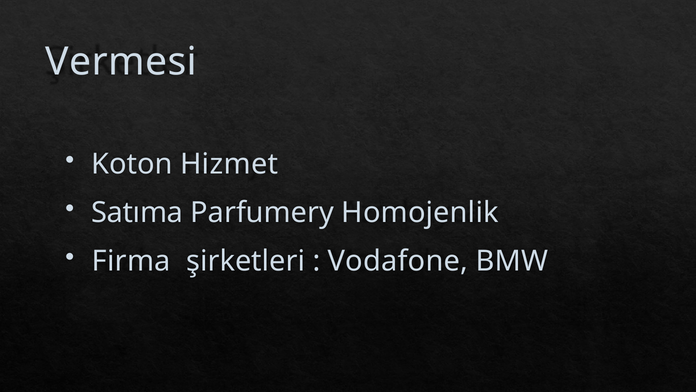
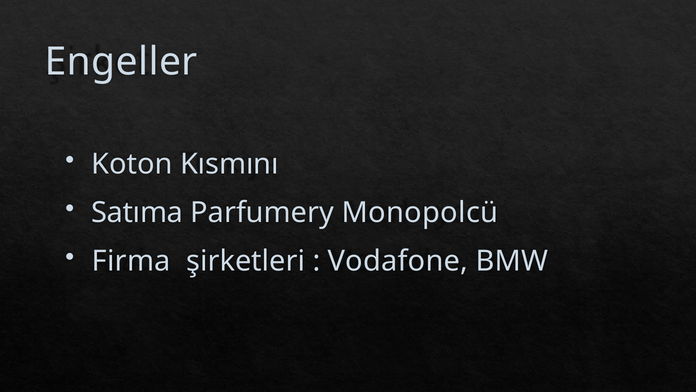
Vermesi: Vermesi -> Engeller
Hizmet: Hizmet -> Kısmını
Homojenlik: Homojenlik -> Monopolcü
